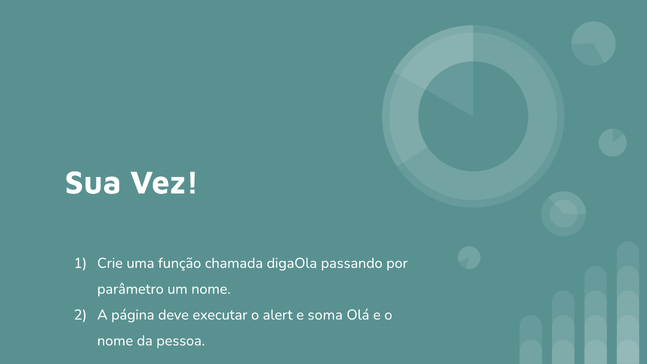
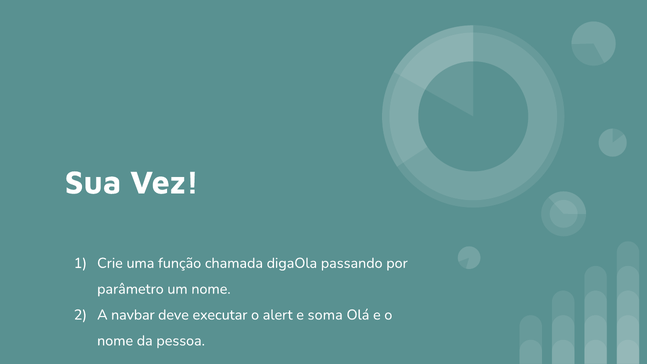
página: página -> navbar
